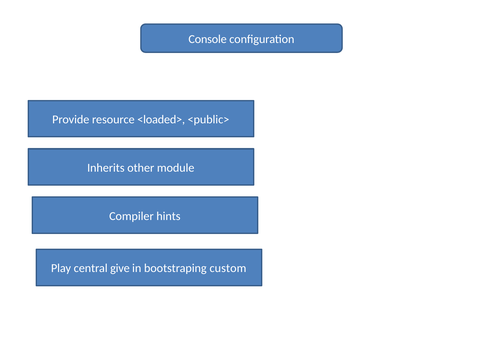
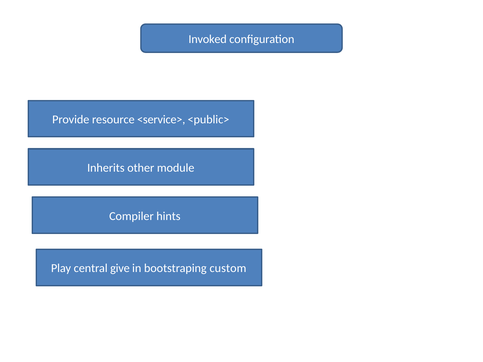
Console: Console -> Invoked
<loaded>: <loaded> -> <service>
